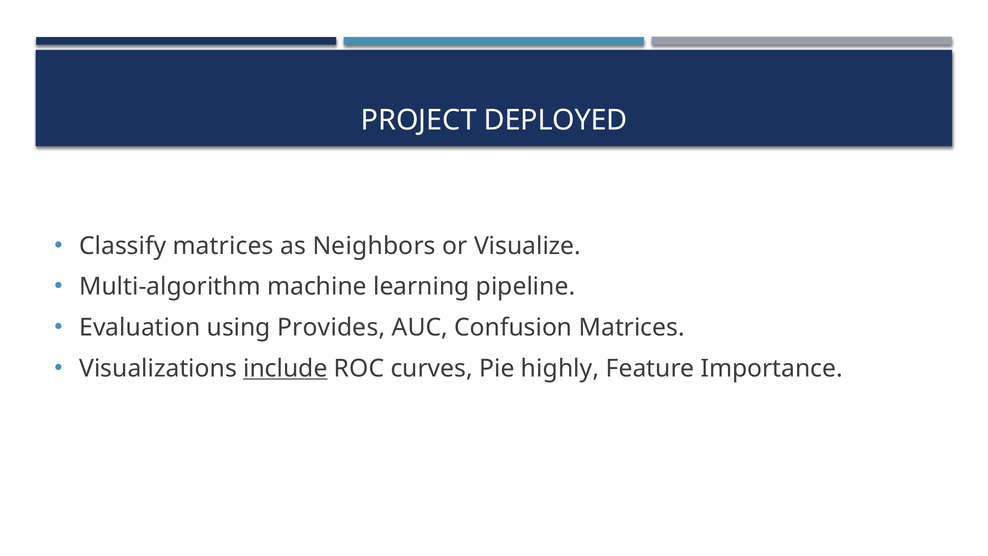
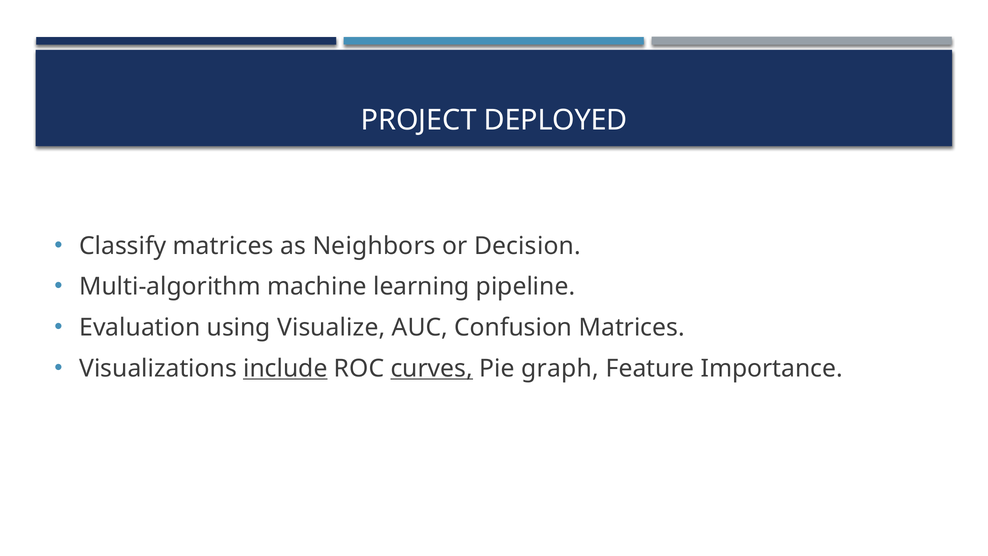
Visualize: Visualize -> Decision
Provides: Provides -> Visualize
curves underline: none -> present
highly: highly -> graph
